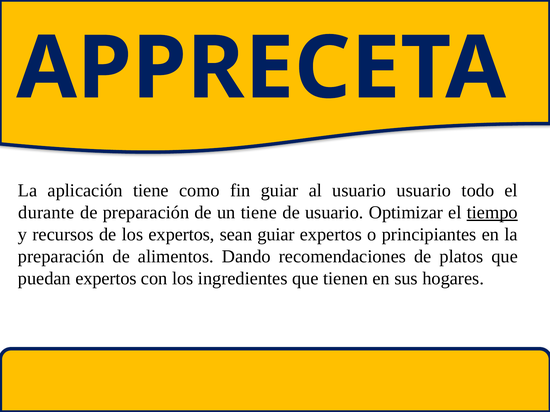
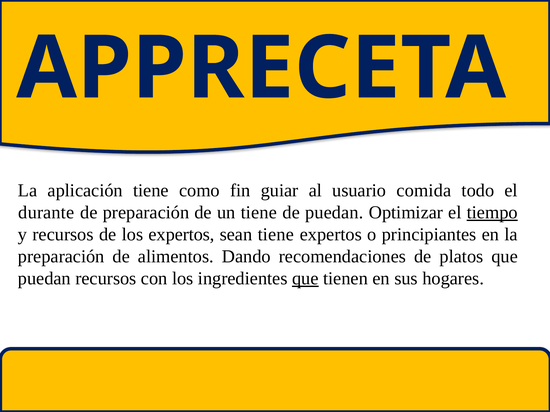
usuario usuario: usuario -> comida
de usuario: usuario -> puedan
sean guiar: guiar -> tiene
puedan expertos: expertos -> recursos
que at (305, 279) underline: none -> present
